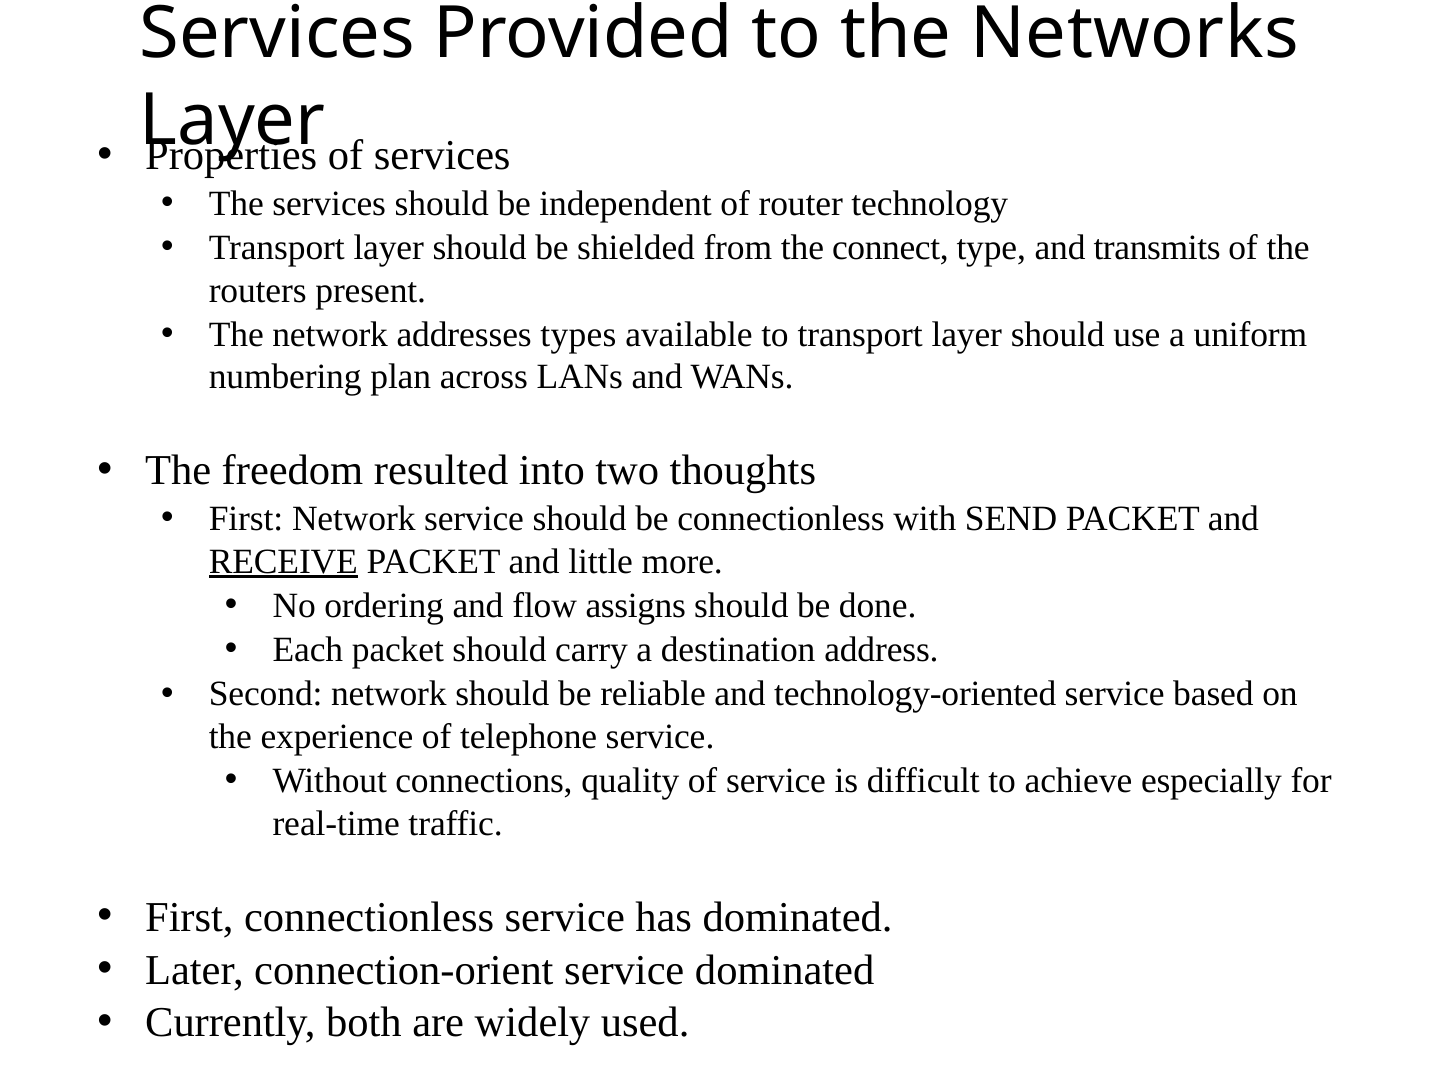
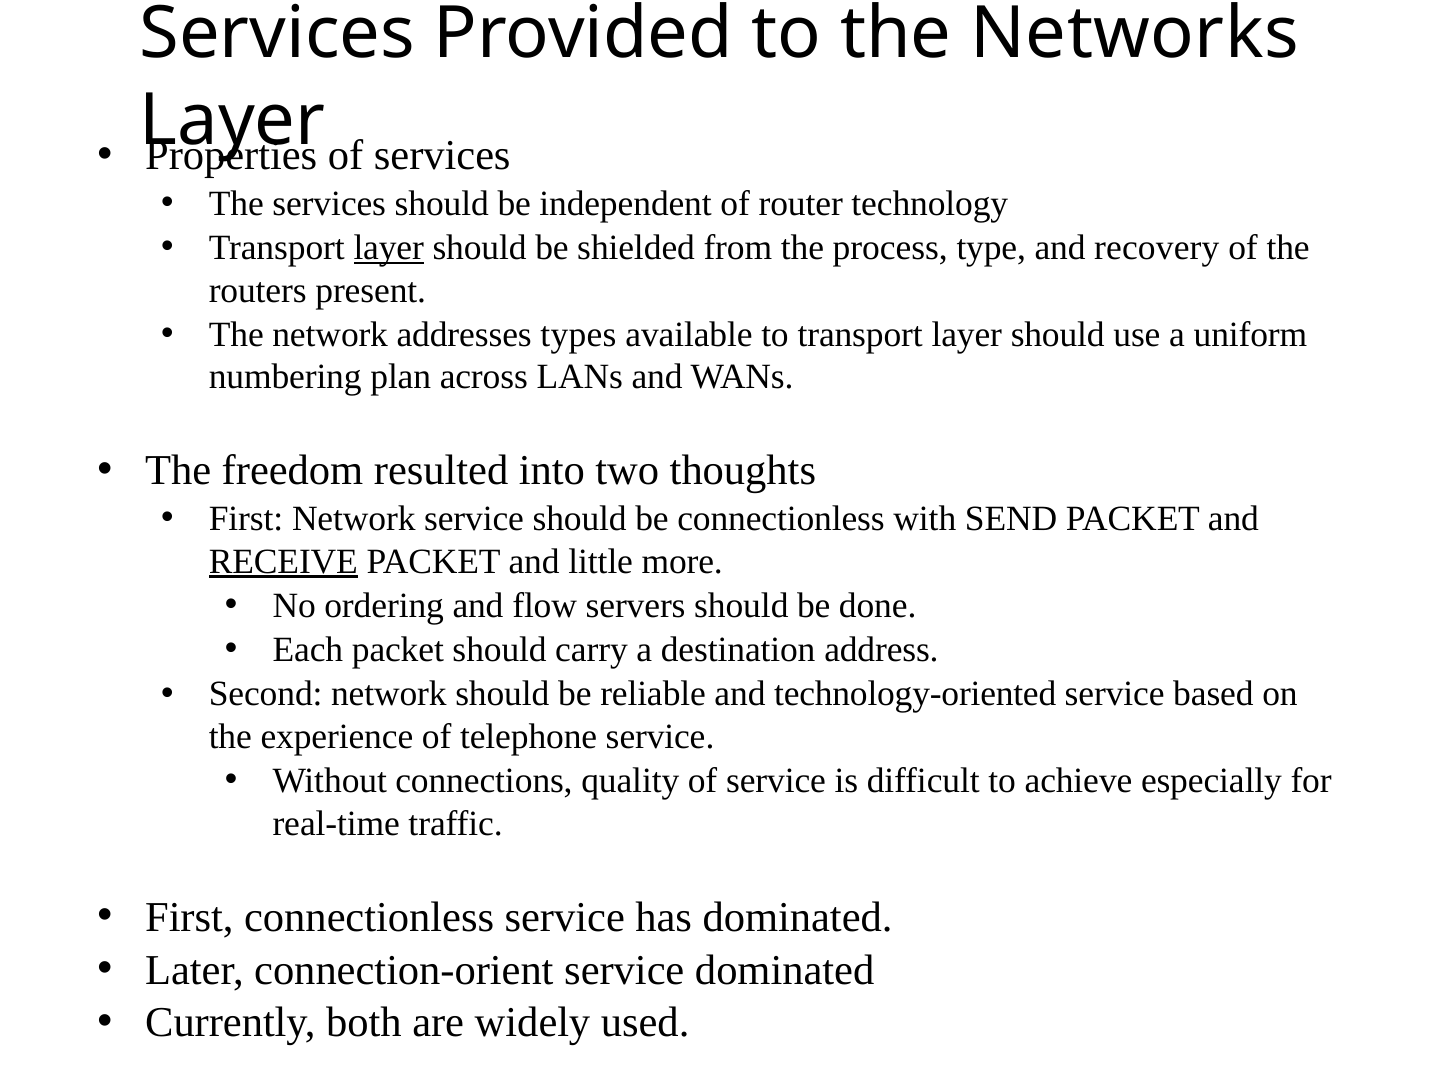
layer at (389, 248) underline: none -> present
connect: connect -> process
transmits: transmits -> recovery
assigns: assigns -> servers
